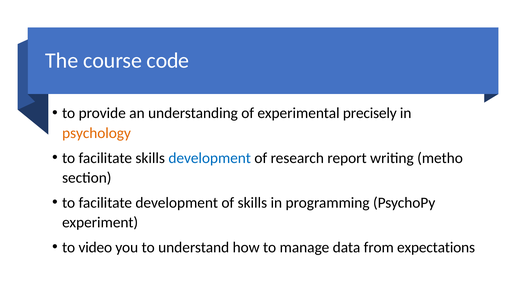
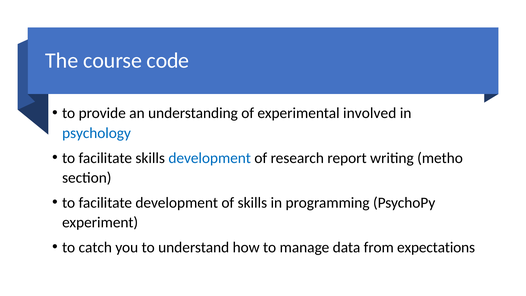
precisely: precisely -> involved
psychology colour: orange -> blue
video: video -> catch
